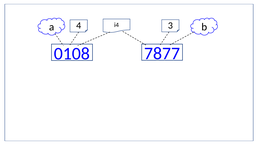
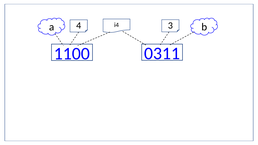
7877: 7877 -> 0311
0108: 0108 -> 1100
